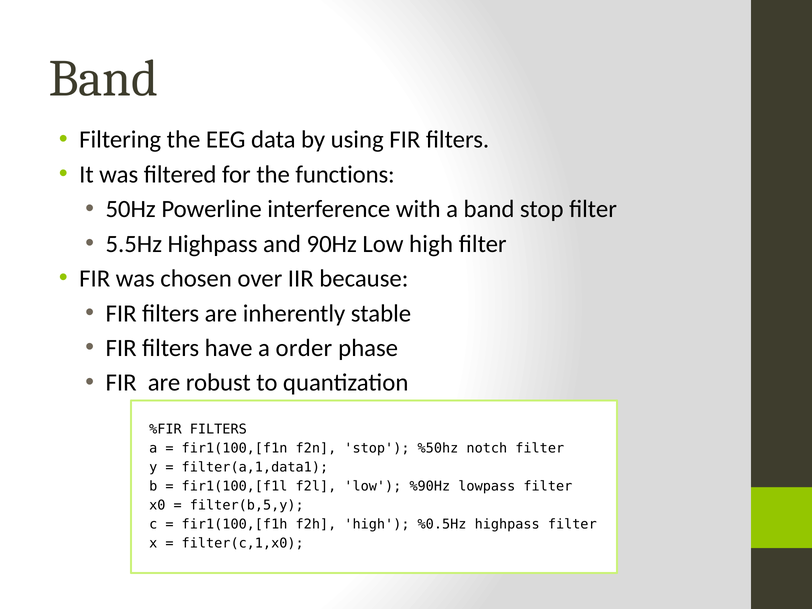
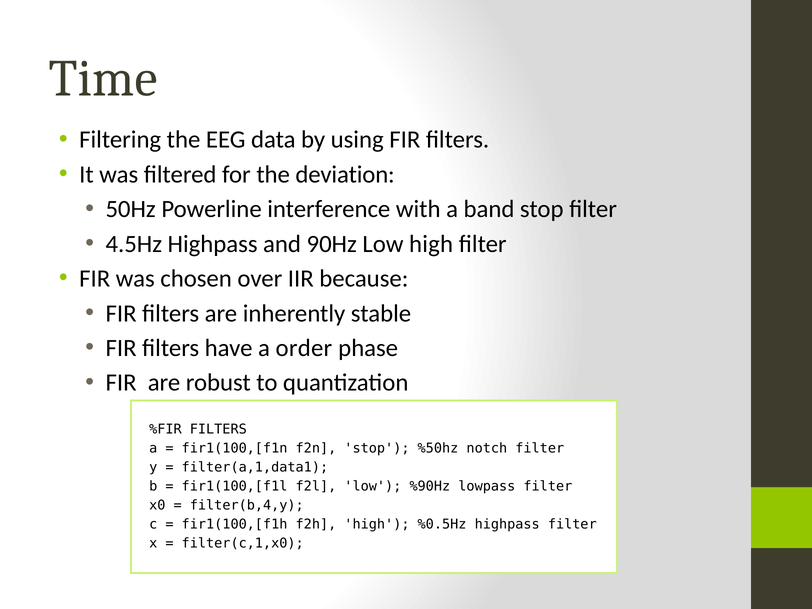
Band at (103, 79): Band -> Time
functions: functions -> deviation
5.5Hz: 5.5Hz -> 4.5Hz
filter(b,5,y: filter(b,5,y -> filter(b,4,y
